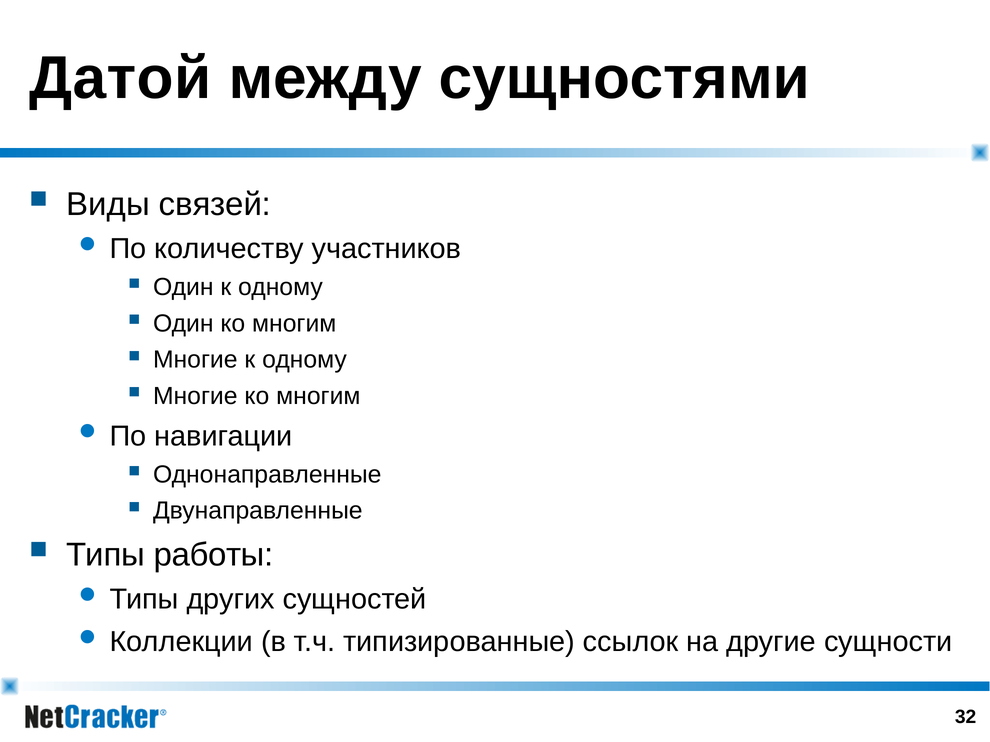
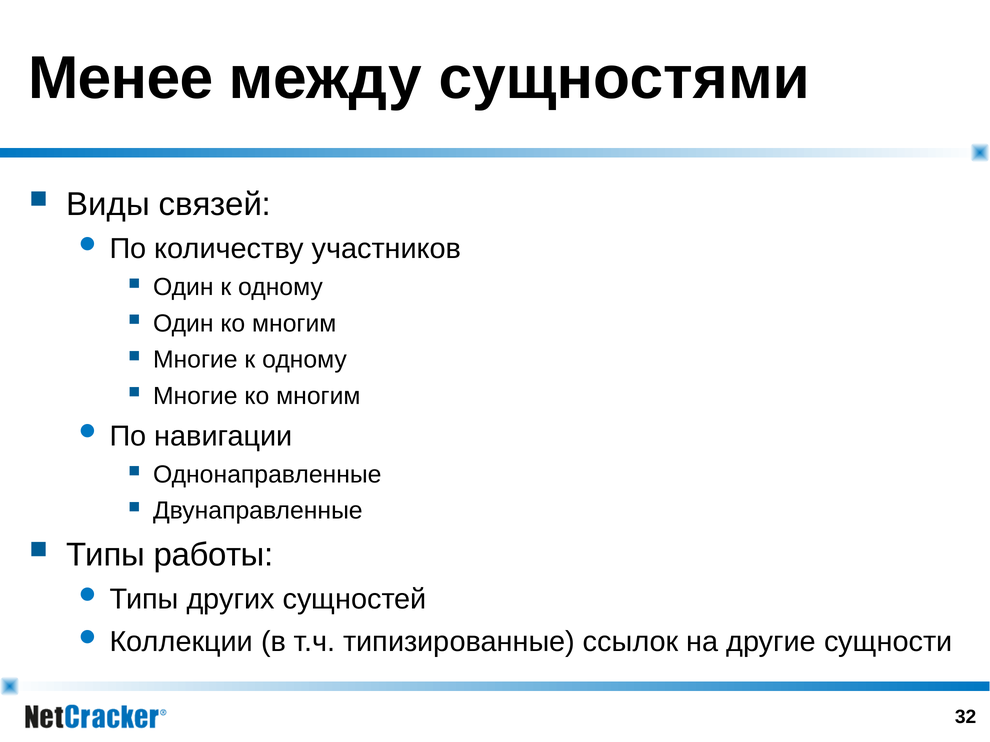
Датой: Датой -> Менее
